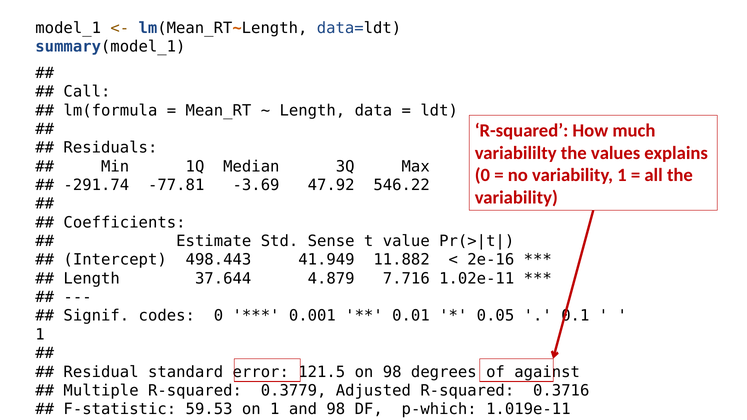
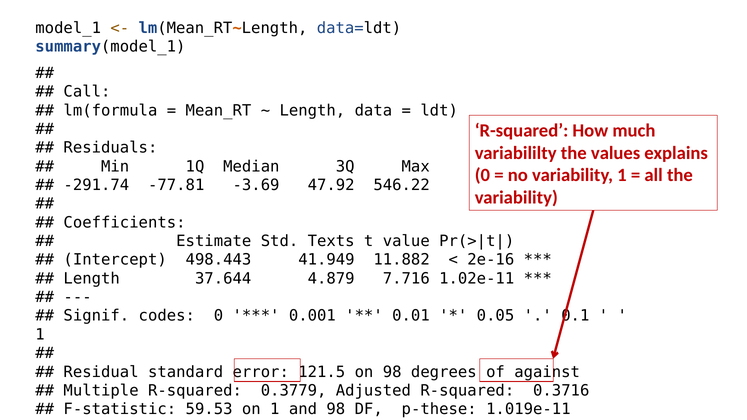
Sense: Sense -> Texts
p-which: p-which -> p-these
